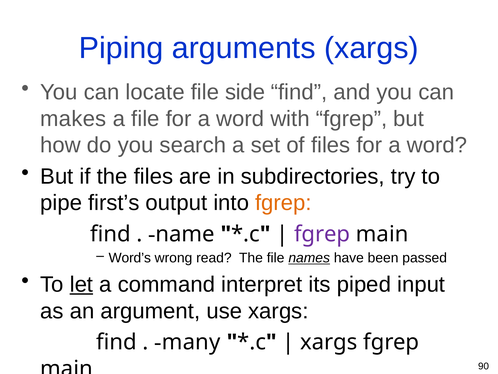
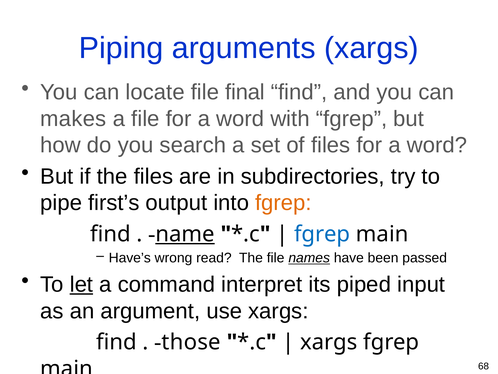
side: side -> final
name underline: none -> present
fgrep at (322, 234) colour: purple -> blue
Word’s: Word’s -> Have’s
many: many -> those
90: 90 -> 68
